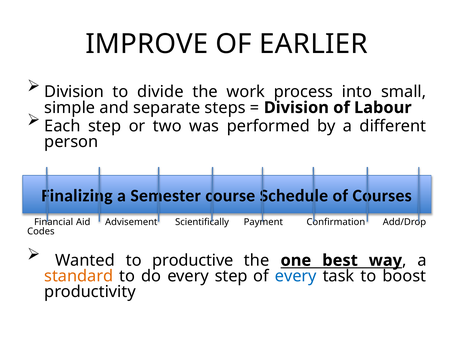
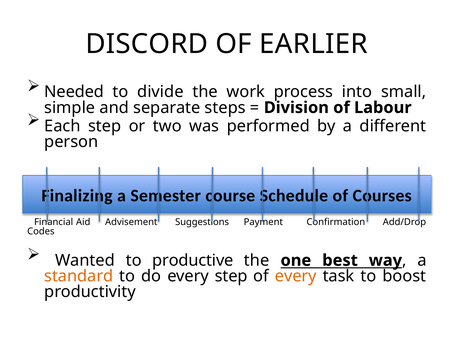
IMPROVE: IMPROVE -> DISCORD
Division at (74, 92): Division -> Needed
Scientifically: Scientifically -> Suggestions
every at (296, 277) colour: blue -> orange
